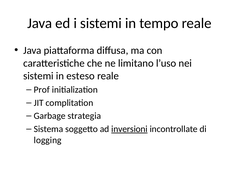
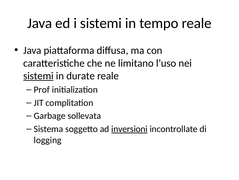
sistemi at (38, 76) underline: none -> present
esteso: esteso -> durate
strategia: strategia -> sollevata
